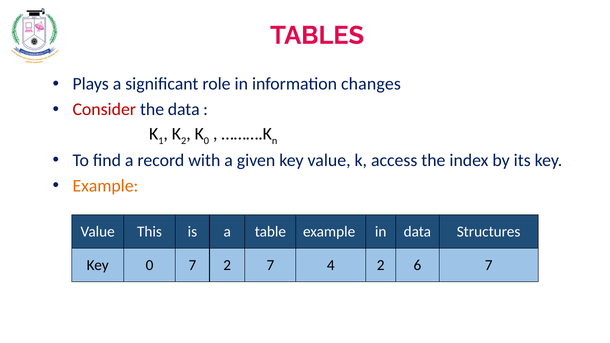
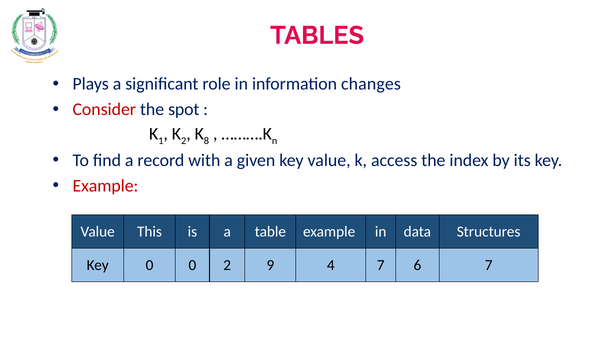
the data: data -> spot
K 0: 0 -> 8
Example at (105, 186) colour: orange -> red
0 7: 7 -> 0
2 7: 7 -> 9
4 2: 2 -> 7
